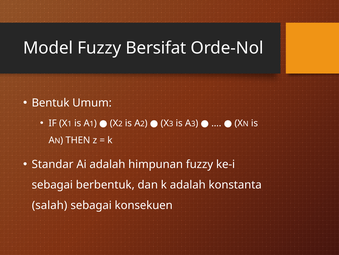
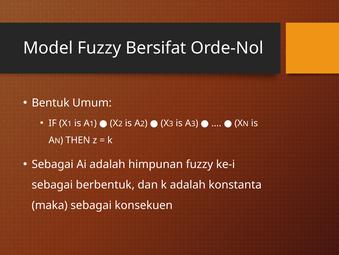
Standar at (53, 164): Standar -> Sebagai
salah: salah -> maka
